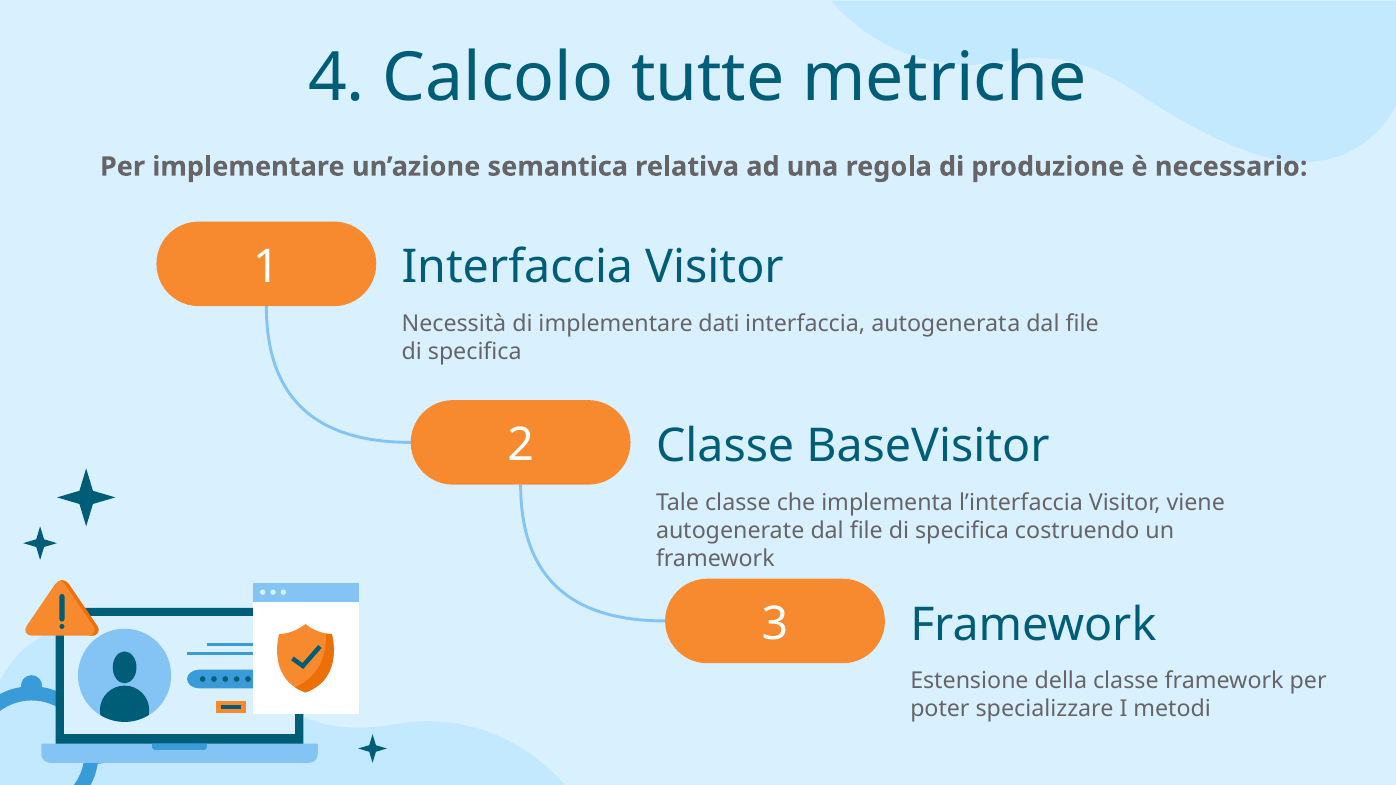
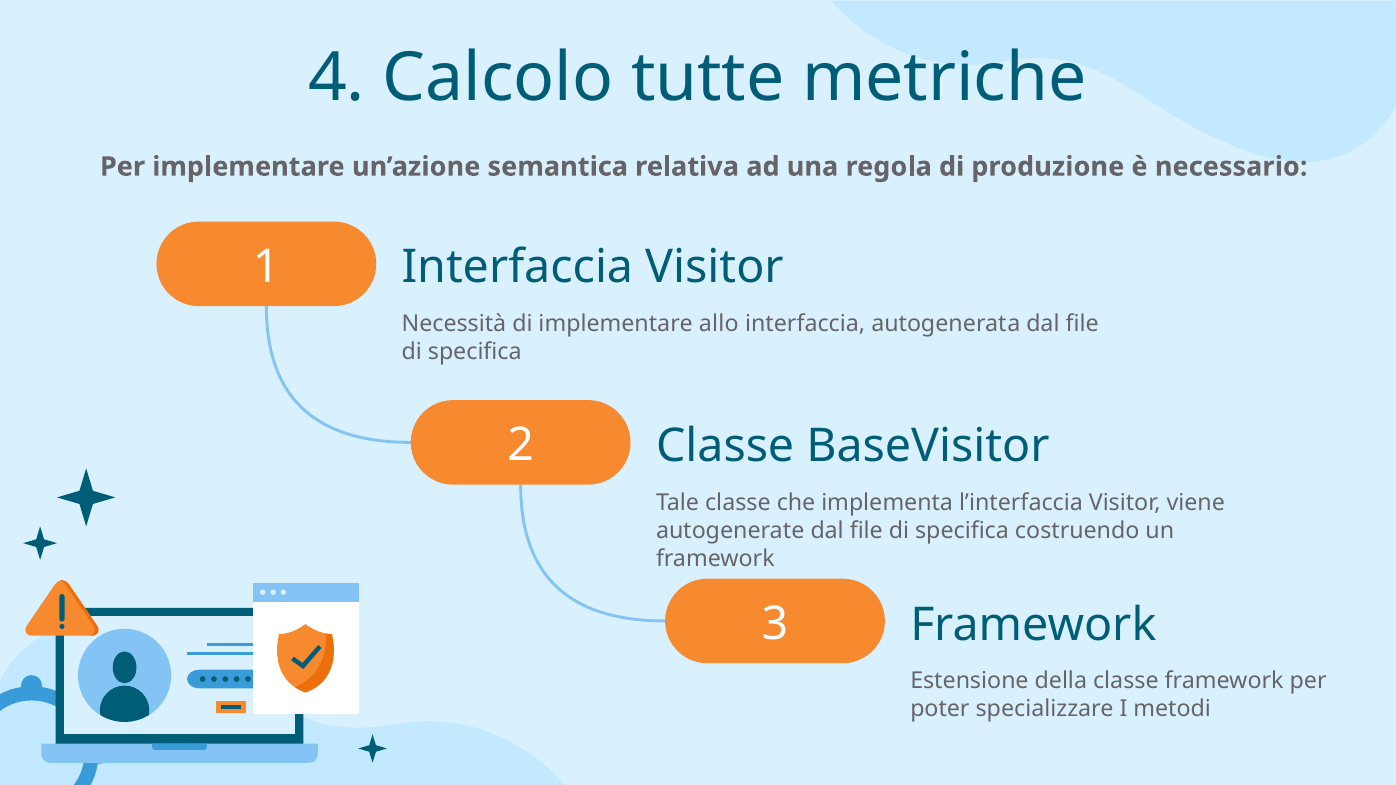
dati: dati -> allo
